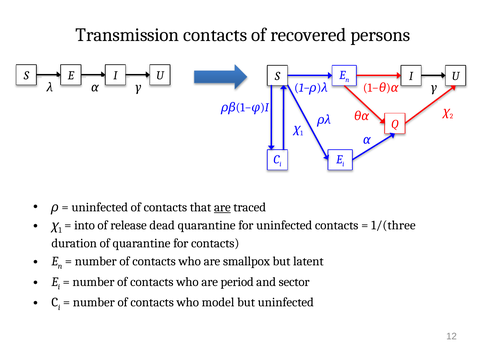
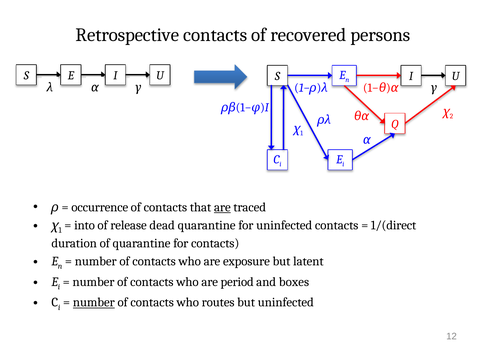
Transmission: Transmission -> Retrospective
uninfected at (100, 208): uninfected -> occurrence
1/(three: 1/(three -> 1/(direct
smallpox: smallpox -> exposure
sector: sector -> boxes
number at (94, 303) underline: none -> present
model: model -> routes
